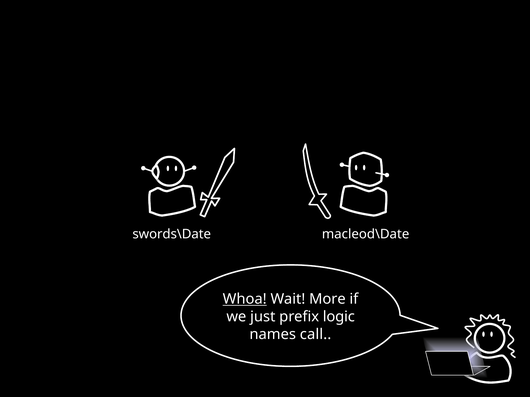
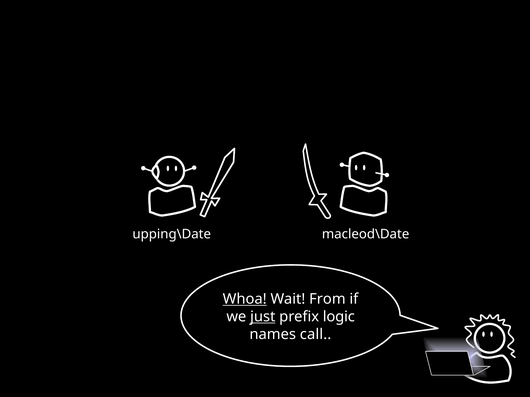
swords\Date: swords\Date -> upping\Date
More: More -> From
just underline: none -> present
